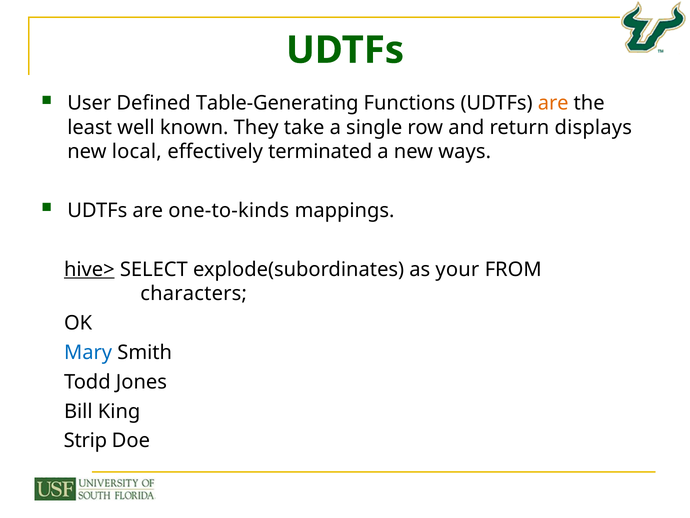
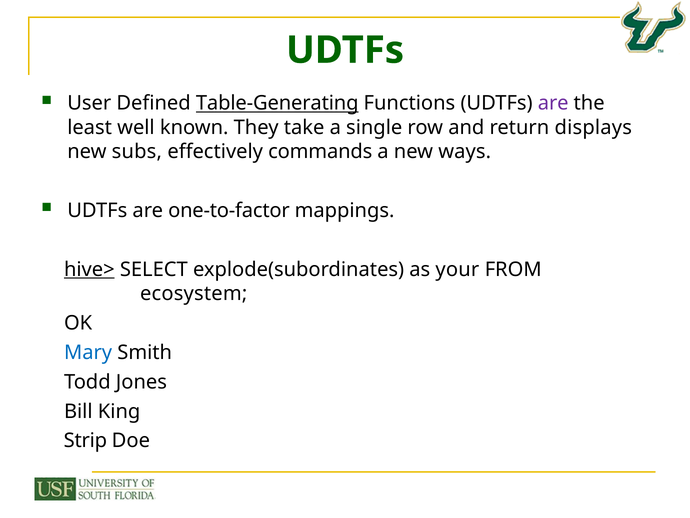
Table-Generating underline: none -> present
are at (553, 103) colour: orange -> purple
local: local -> subs
terminated: terminated -> commands
one-to-kinds: one-to-kinds -> one-to-factor
characters: characters -> ecosystem
